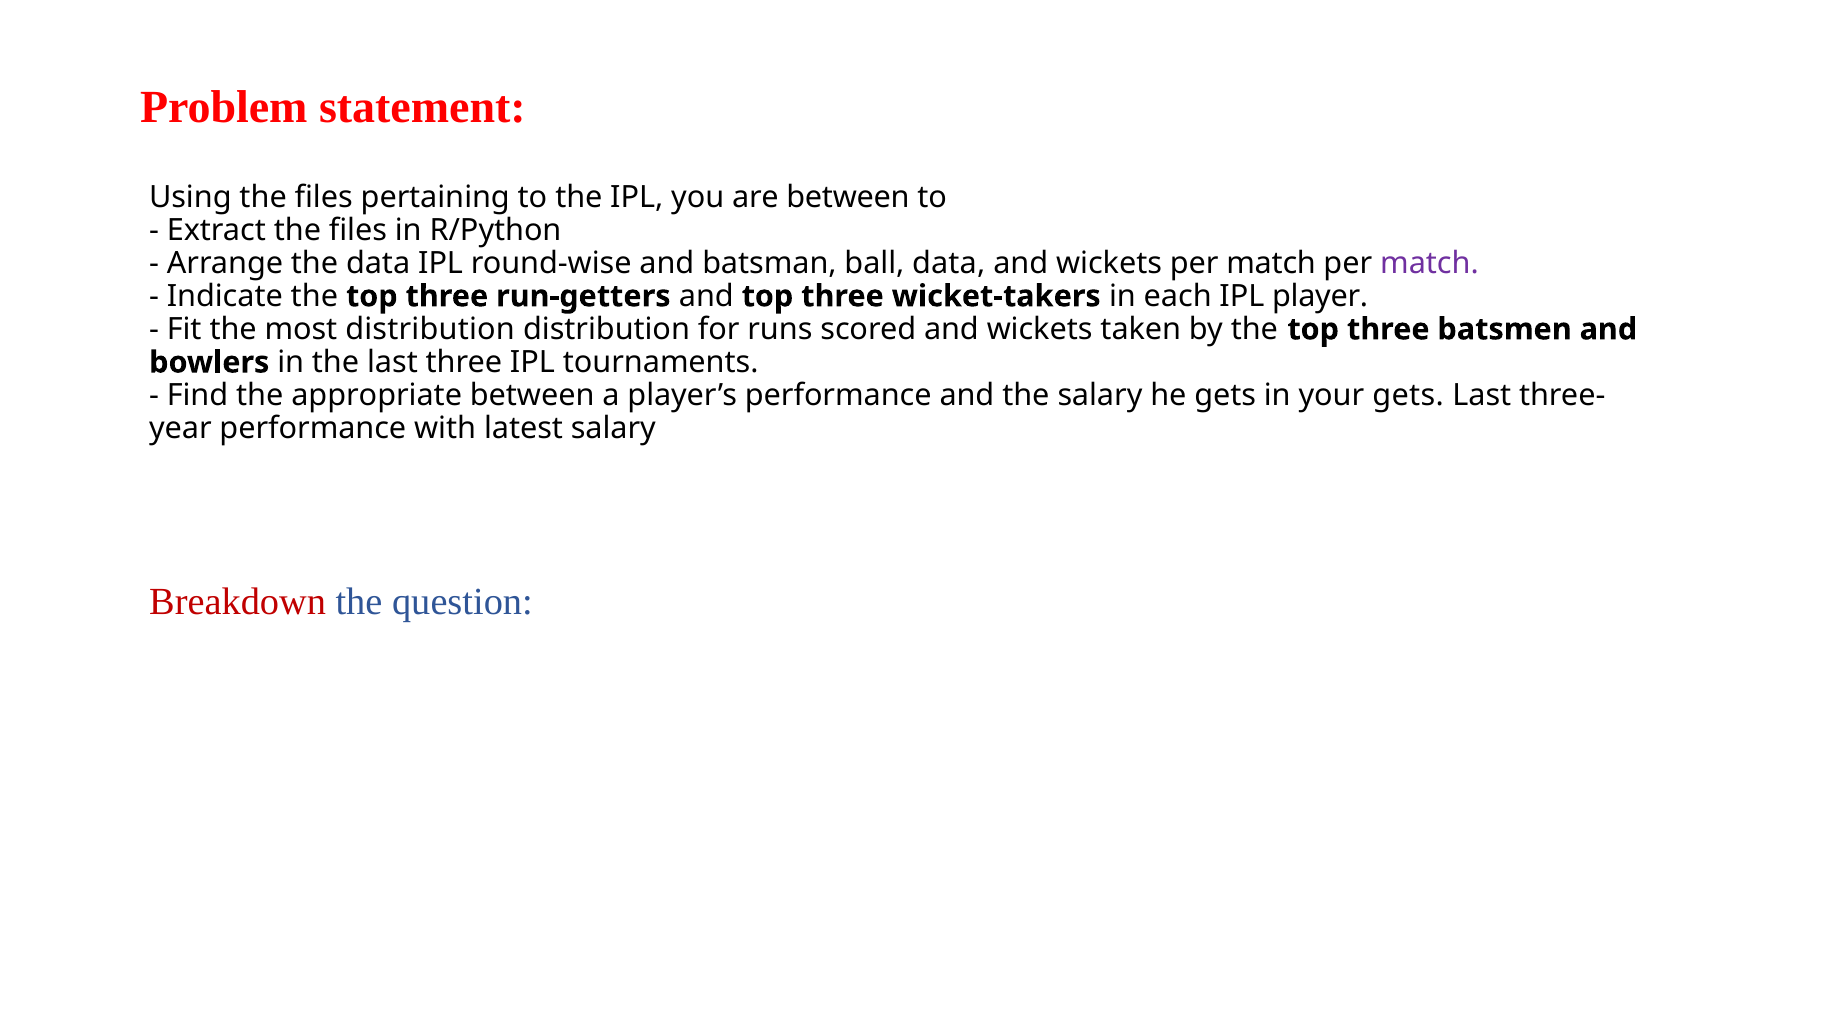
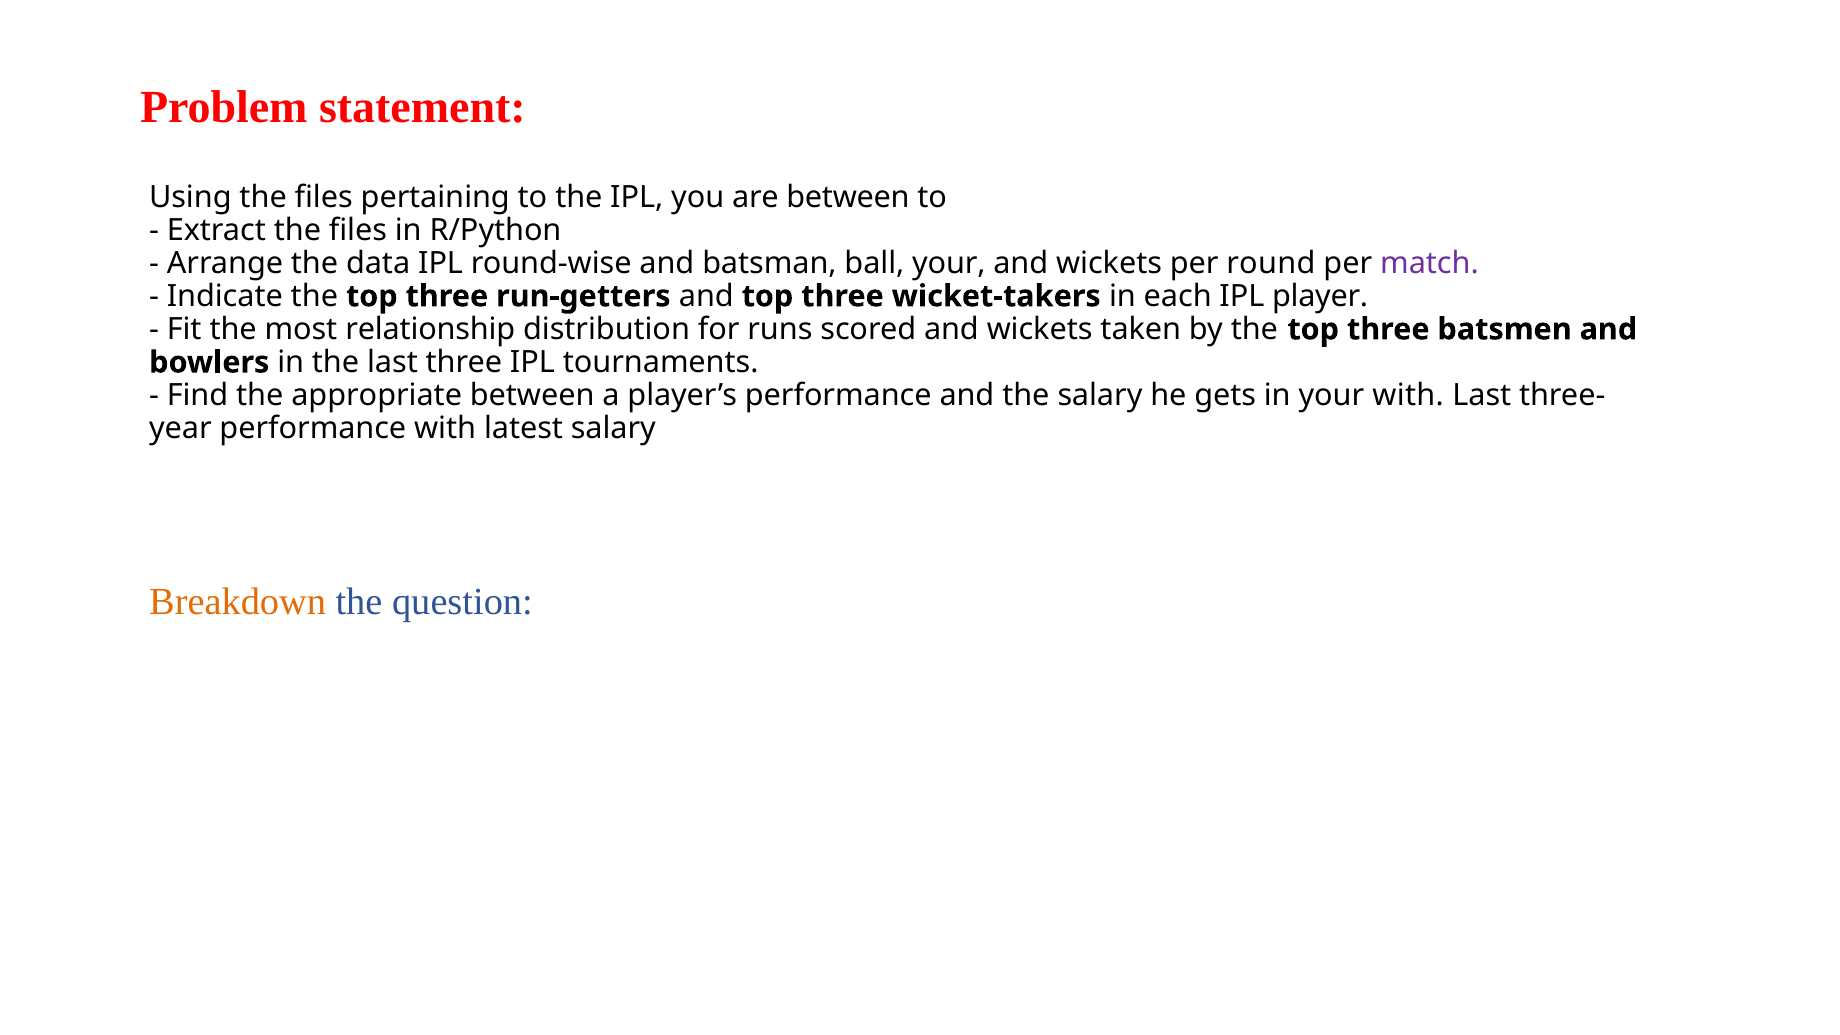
ball data: data -> your
wickets per match: match -> round
most distribution: distribution -> relationship
your gets: gets -> with
Breakdown colour: red -> orange
